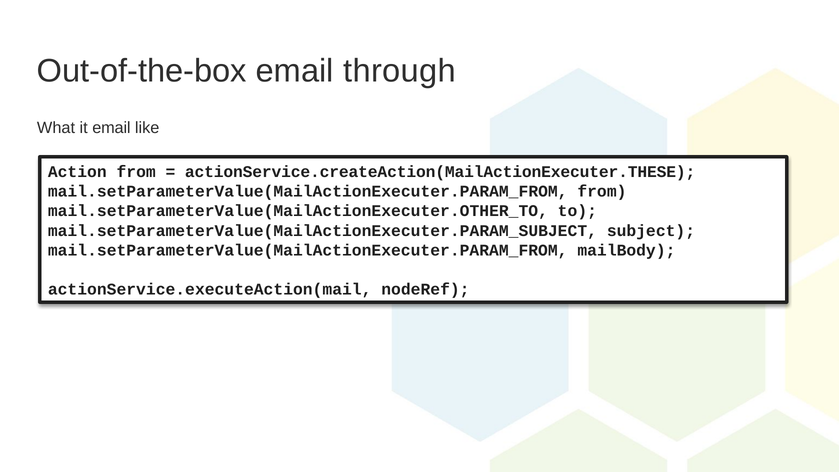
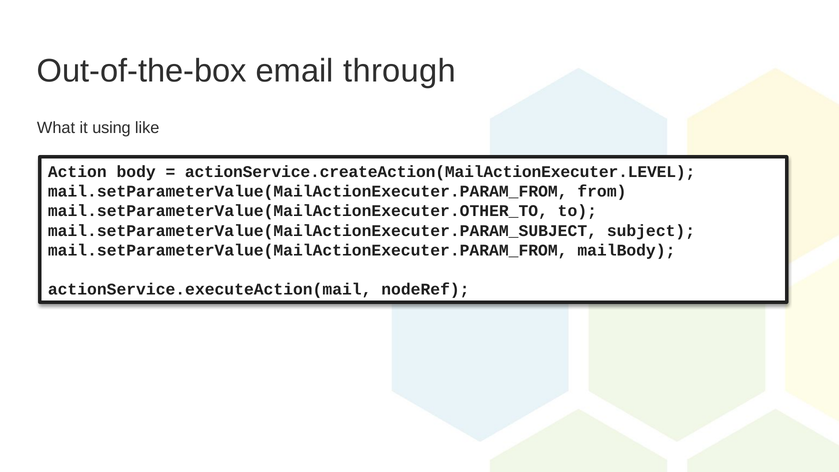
it email: email -> using
Action from: from -> body
actionService.createAction(MailActionExecuter.THESE: actionService.createAction(MailActionExecuter.THESE -> actionService.createAction(MailActionExecuter.LEVEL
